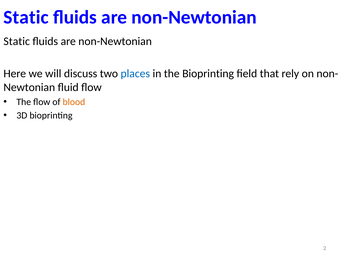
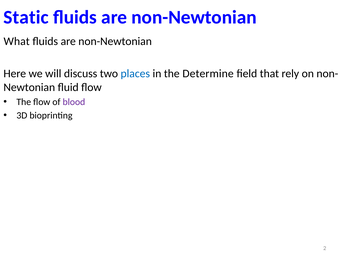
Static at (17, 41): Static -> What
the Bioprinting: Bioprinting -> Determine
blood colour: orange -> purple
